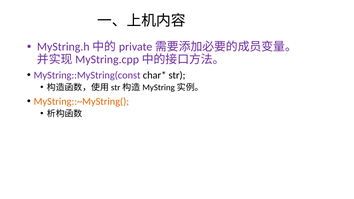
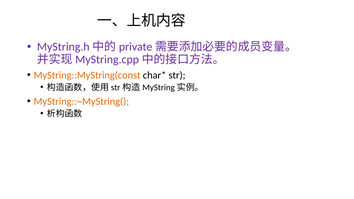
MyString::MyString(const colour: purple -> orange
